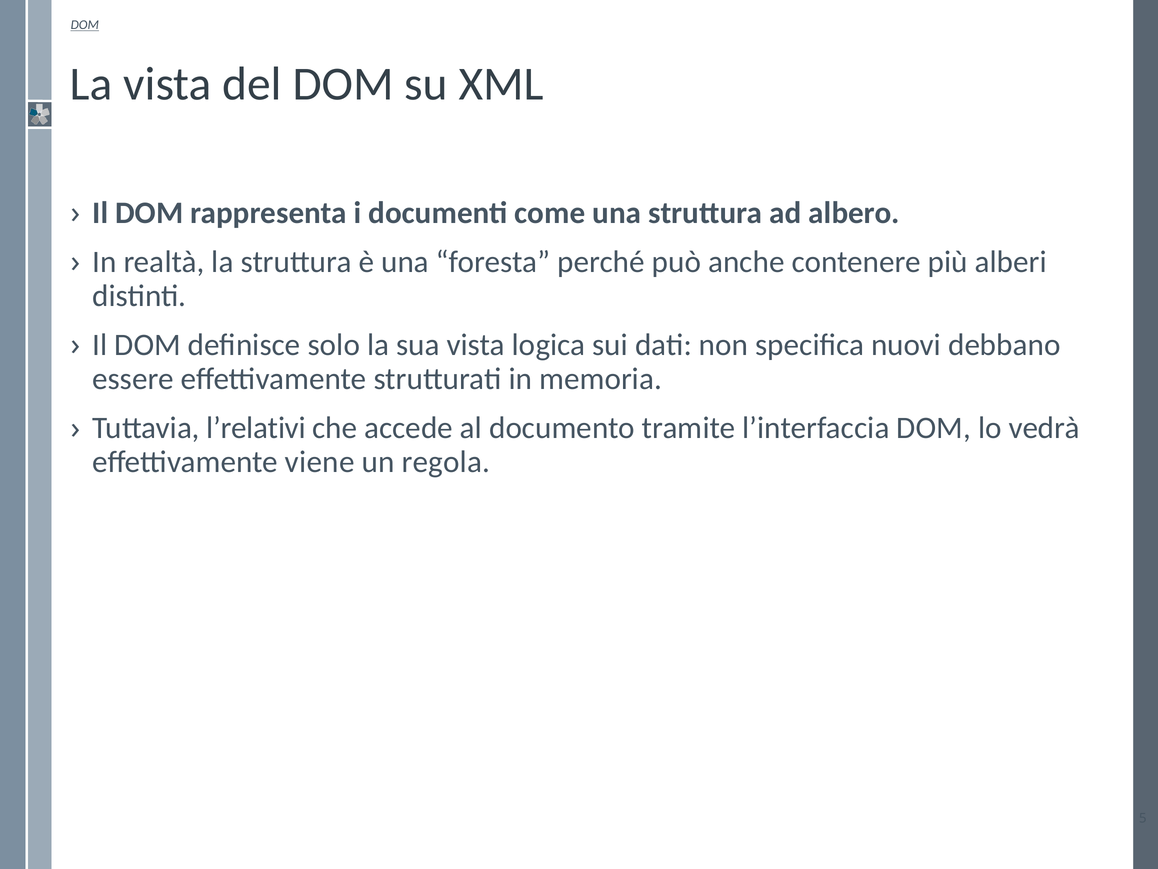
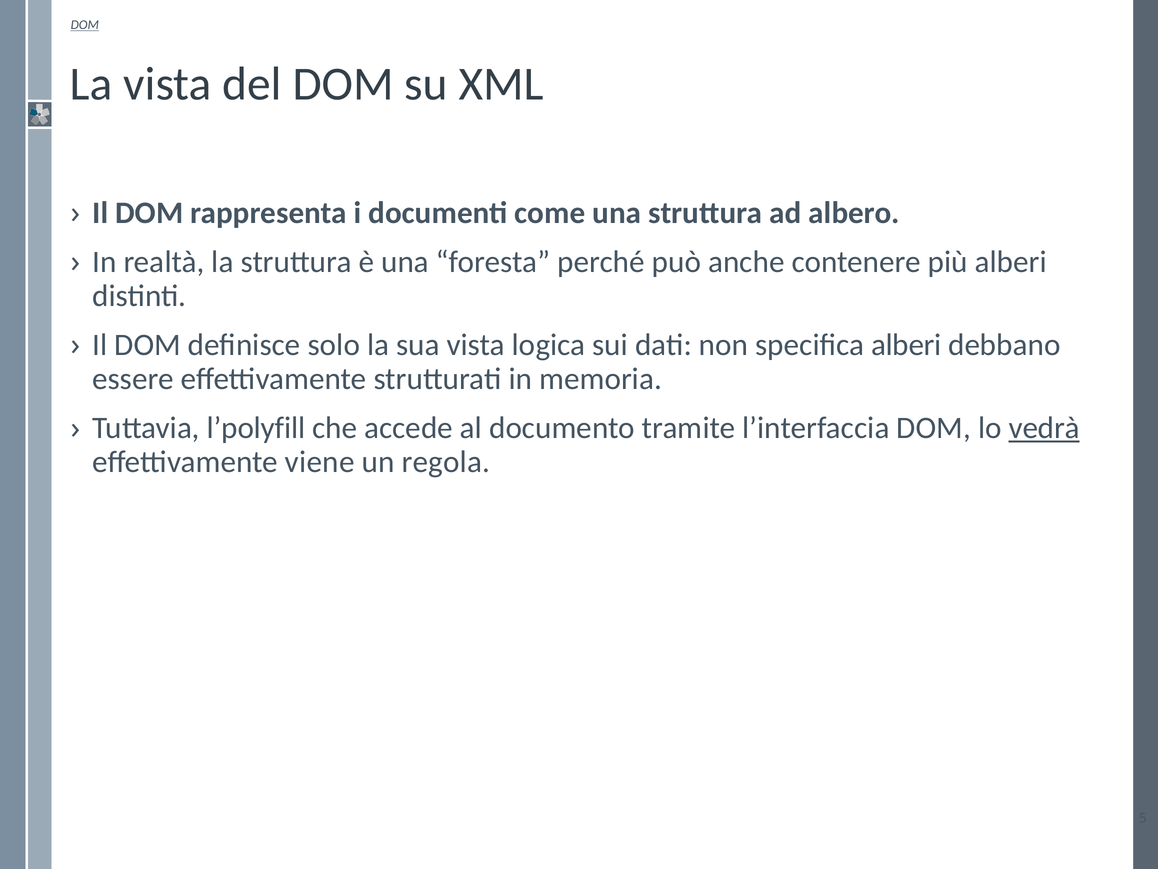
specifica nuovi: nuovi -> alberi
l’relativi: l’relativi -> l’polyfill
vedrà underline: none -> present
